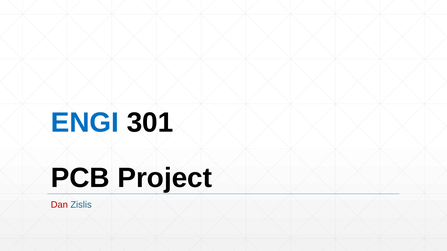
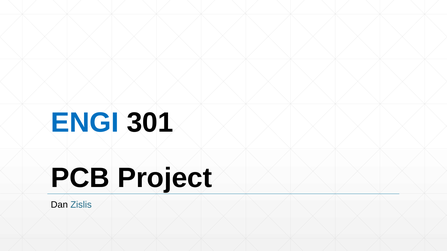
Dan colour: red -> black
